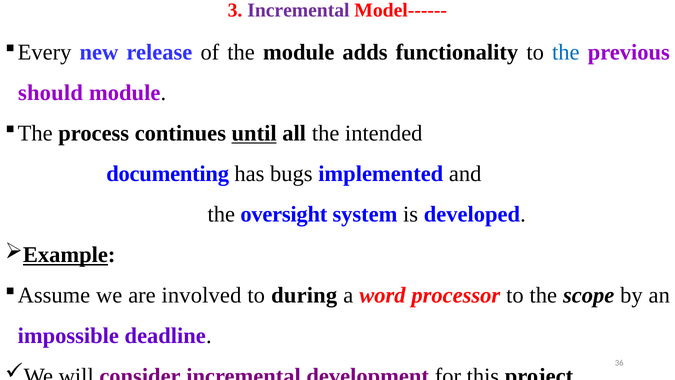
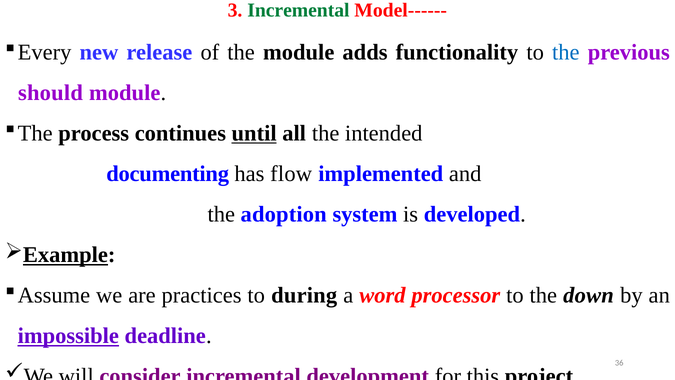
Incremental at (298, 10) colour: purple -> green
bugs: bugs -> flow
oversight: oversight -> adoption
involved: involved -> practices
scope: scope -> down
impossible underline: none -> present
